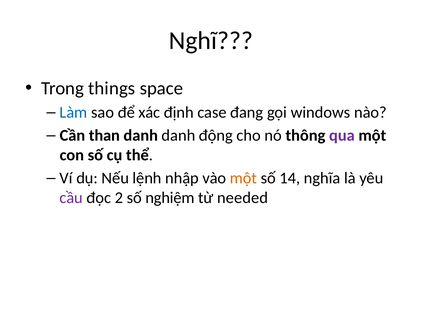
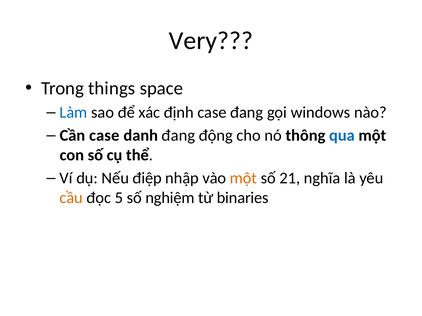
Nghĩ: Nghĩ -> Very
Cần than: than -> case
danh danh: danh -> đang
qua colour: purple -> blue
lệnh: lệnh -> điệp
14: 14 -> 21
cầu colour: purple -> orange
2: 2 -> 5
needed: needed -> binaries
